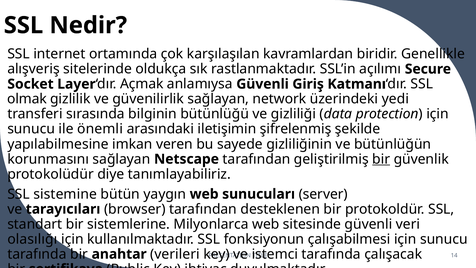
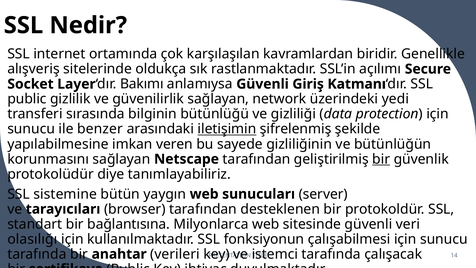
Açmak: Açmak -> Bakımı
olmak at (27, 99): olmak -> public
önemli: önemli -> benzer
iletişimin underline: none -> present
sistemlerine: sistemlerine -> bağlantısına
